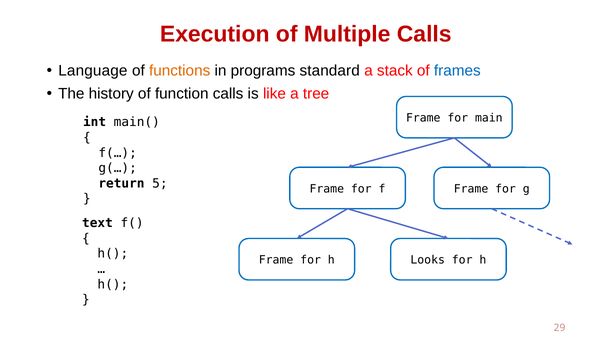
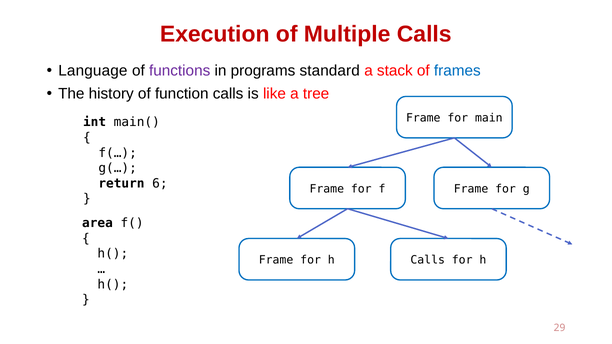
functions colour: orange -> purple
5: 5 -> 6
text: text -> area
Looks at (428, 260): Looks -> Calls
